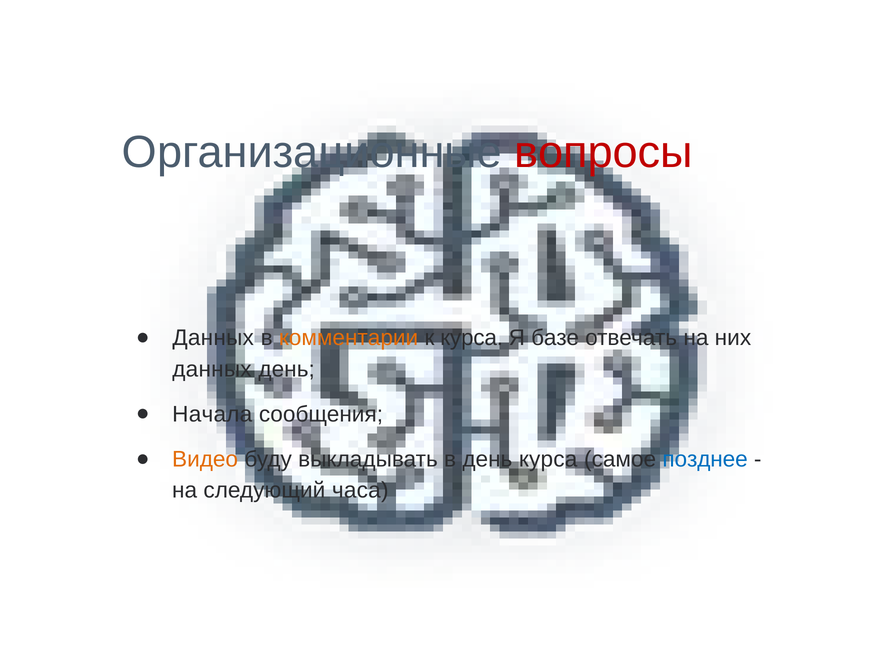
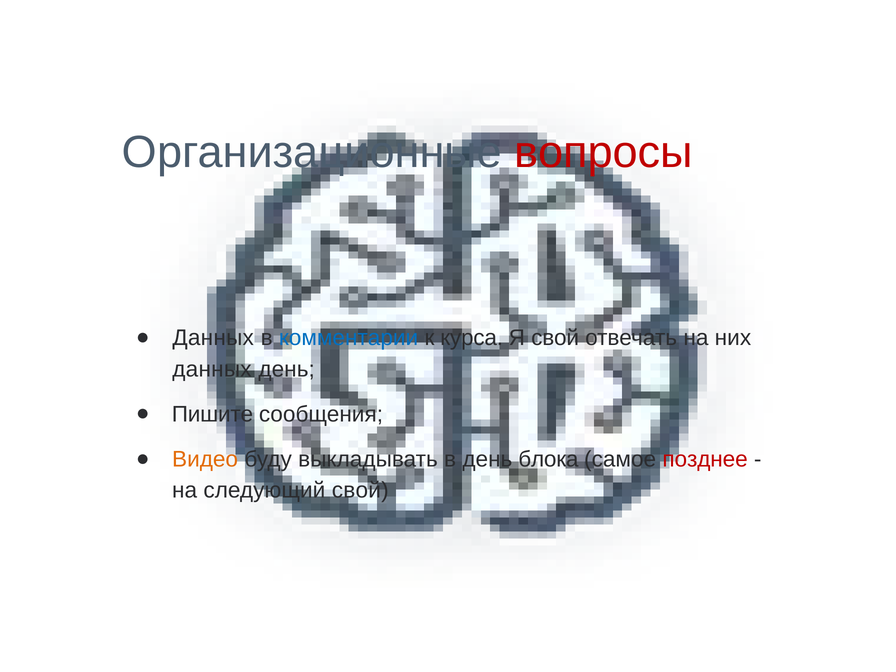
комментарии colour: orange -> blue
Я базе: базе -> свой
Начала: Начала -> Пишите
день курса: курса -> блока
позднее colour: blue -> red
следующий часа: часа -> свой
